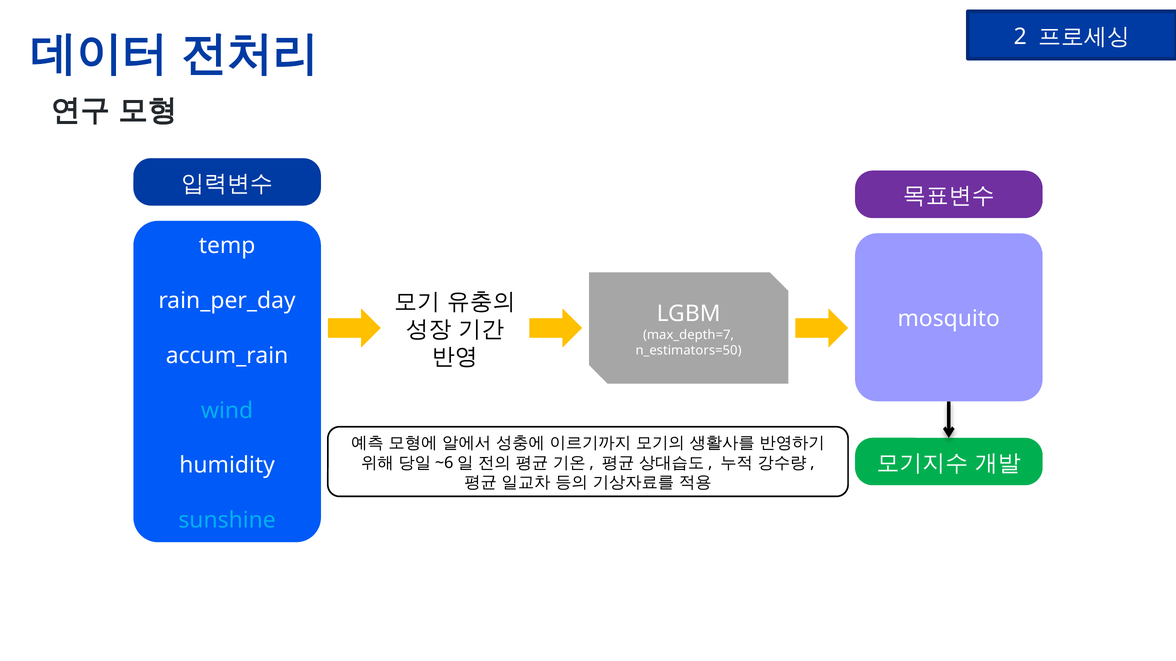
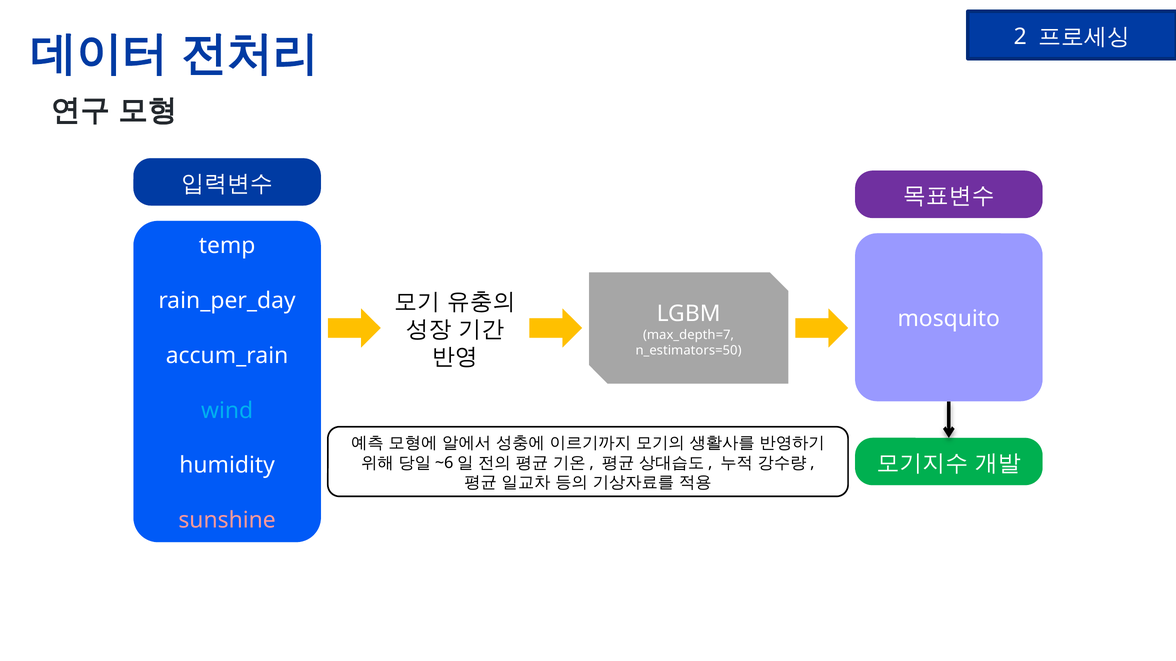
sunshine colour: light blue -> pink
